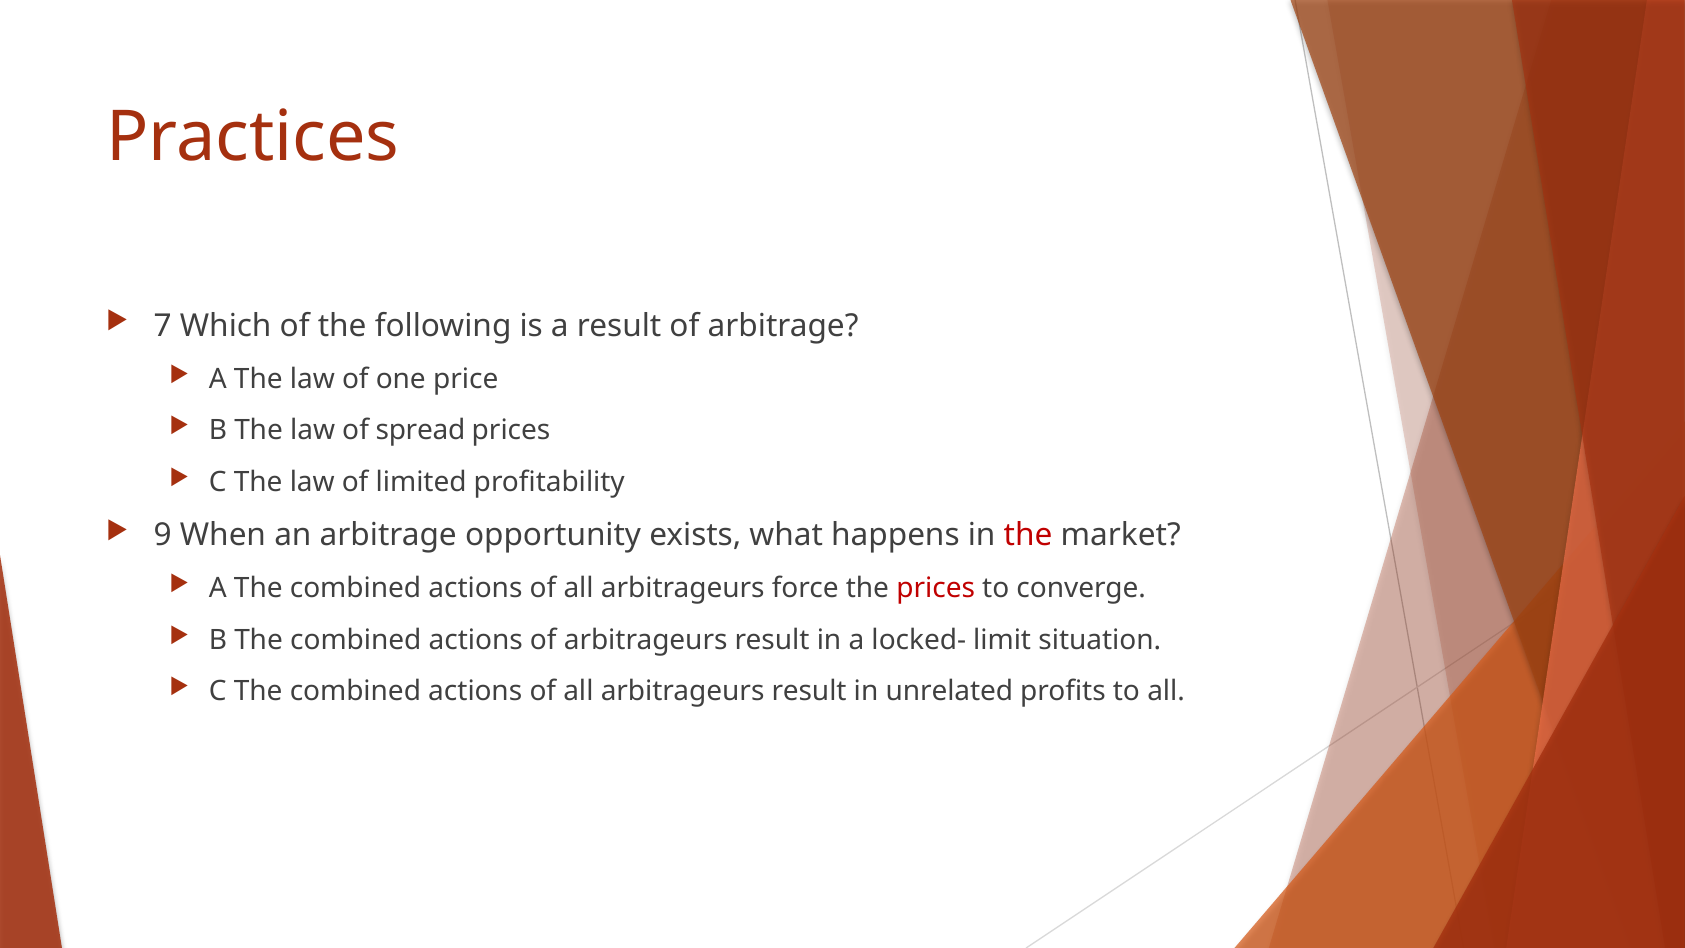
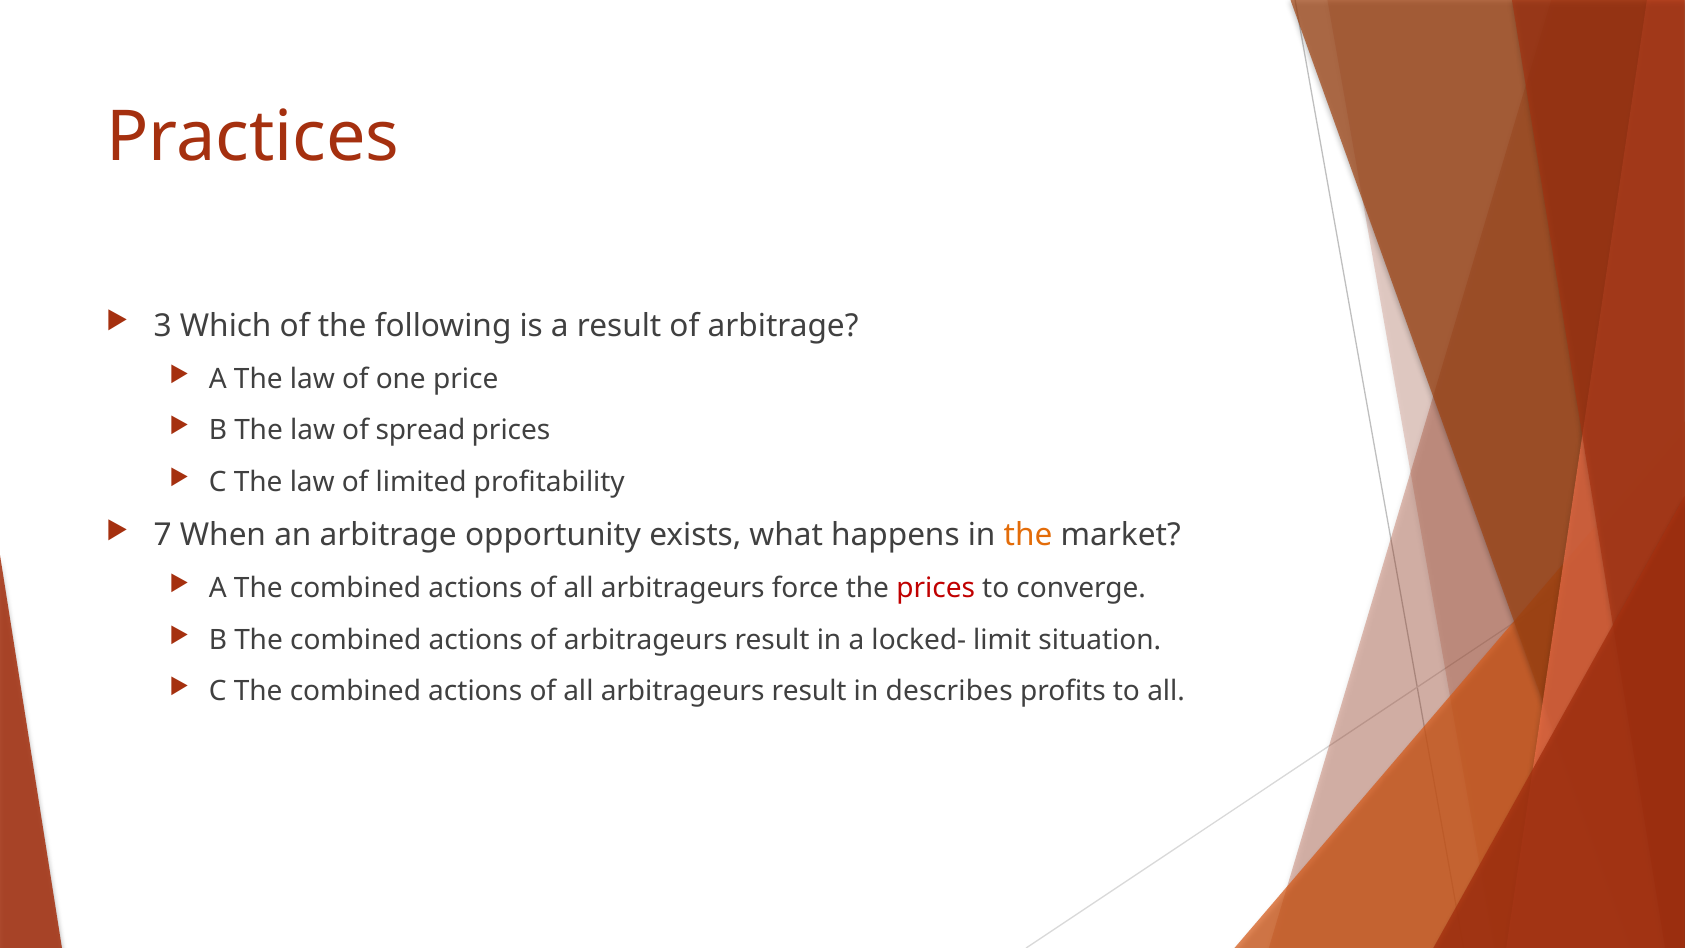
7: 7 -> 3
9: 9 -> 7
the at (1028, 535) colour: red -> orange
unrelated: unrelated -> describes
